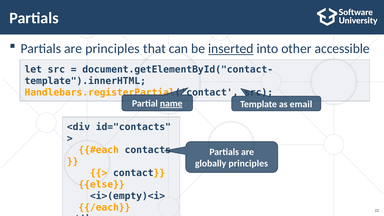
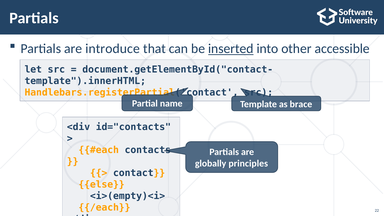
are principles: principles -> introduce
name underline: present -> none
email: email -> brace
